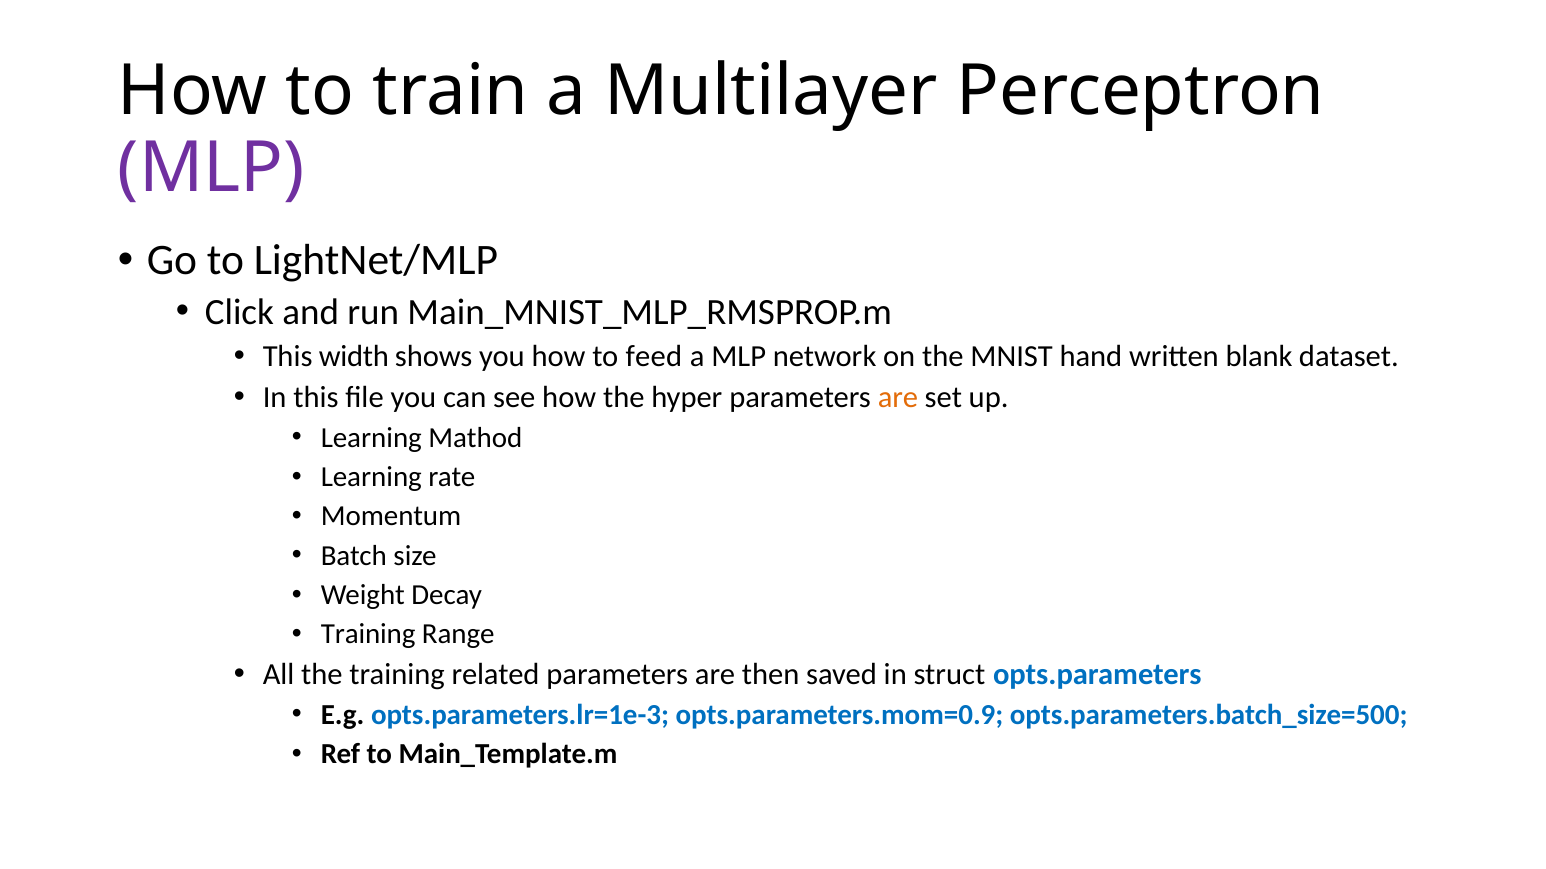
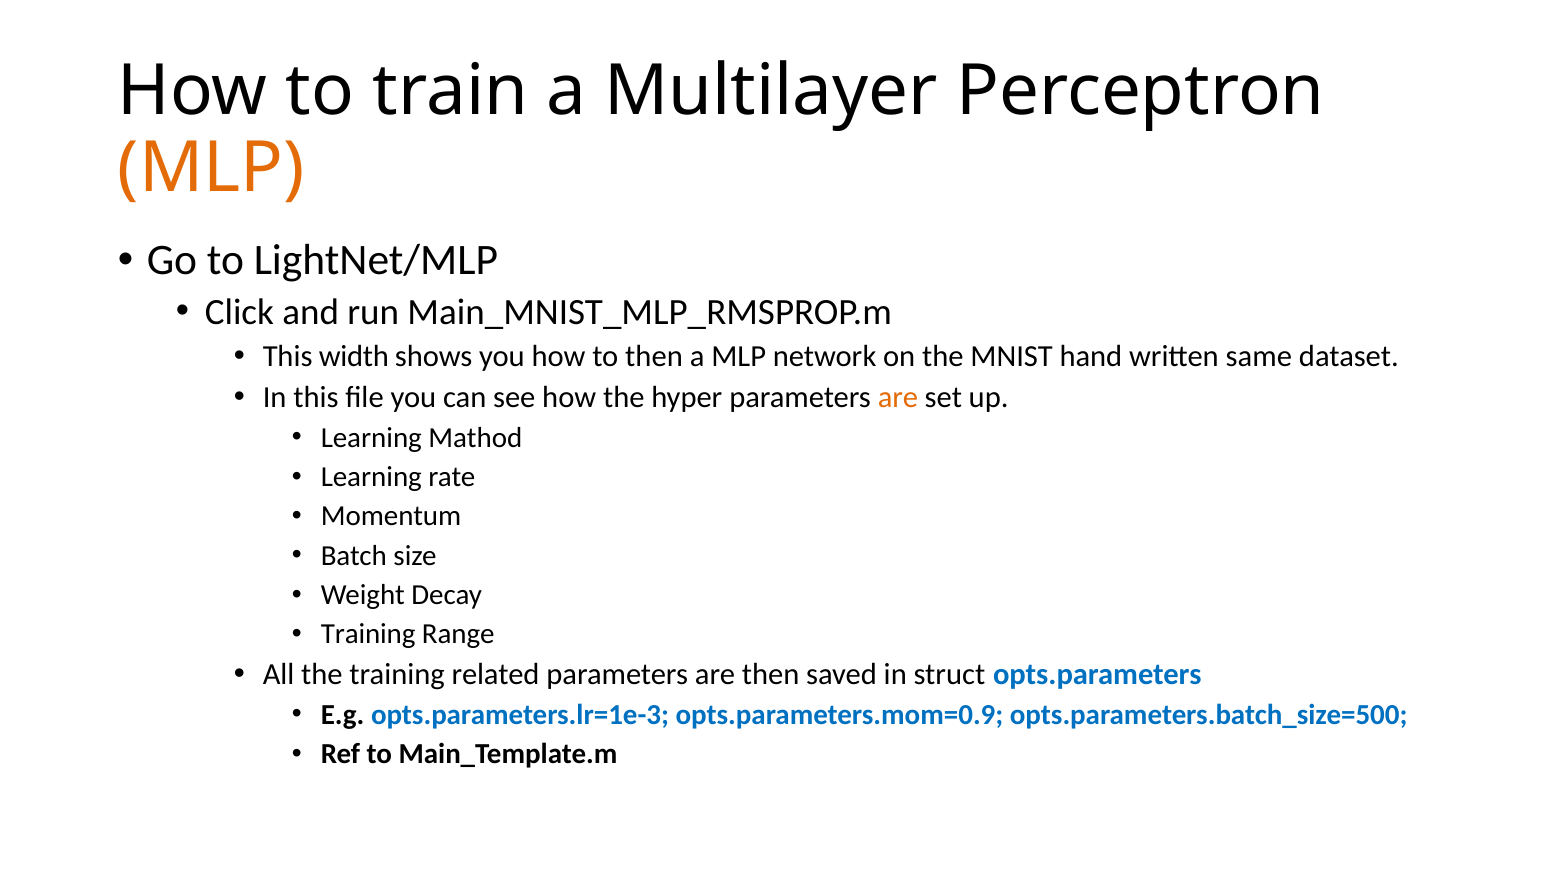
MLP at (211, 168) colour: purple -> orange
to feed: feed -> then
blank: blank -> same
